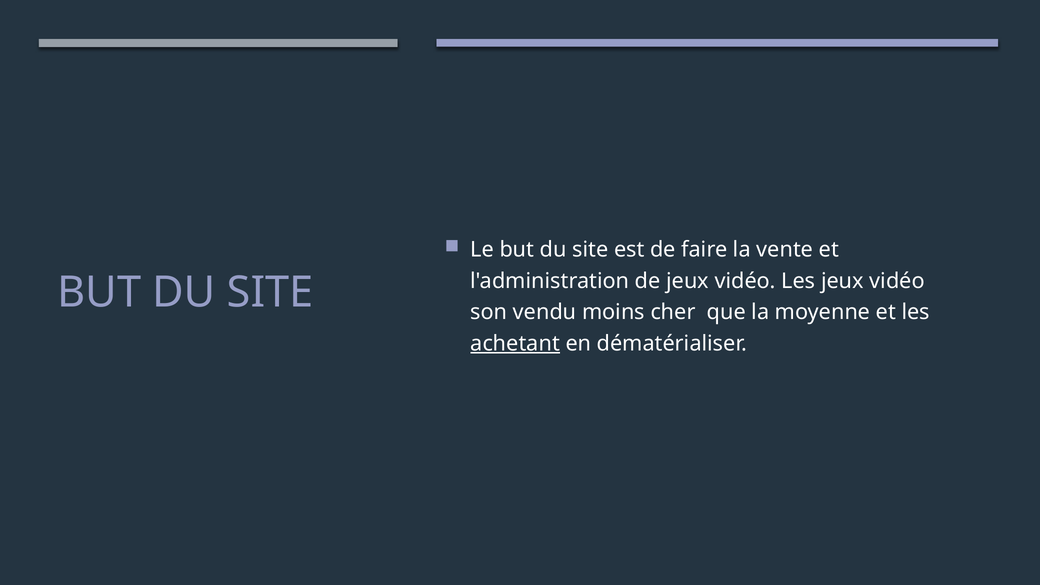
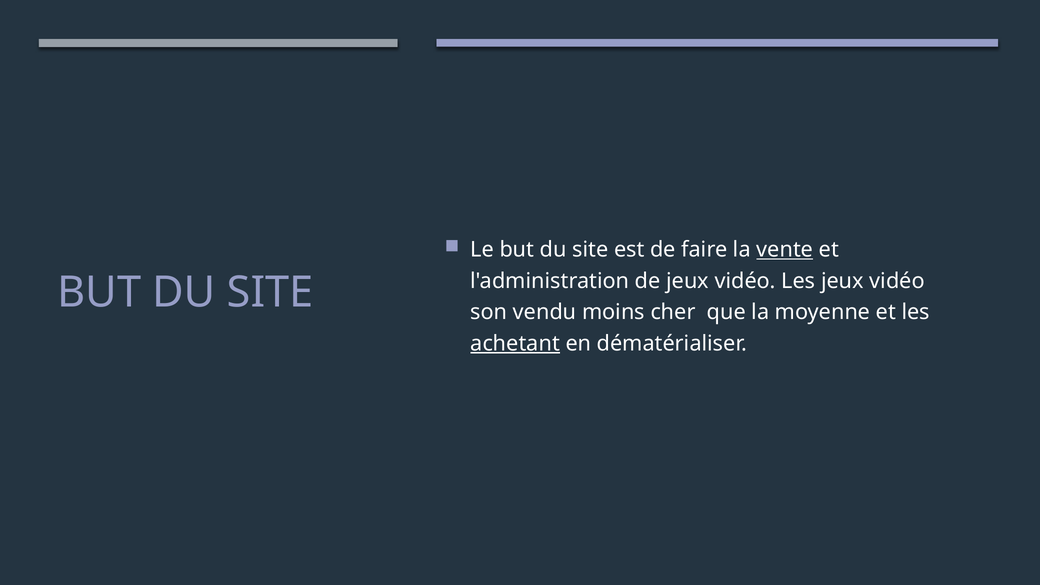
vente underline: none -> present
